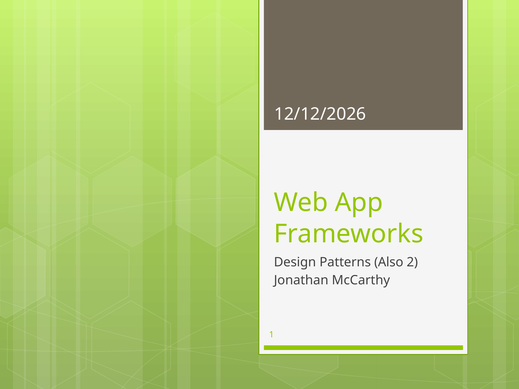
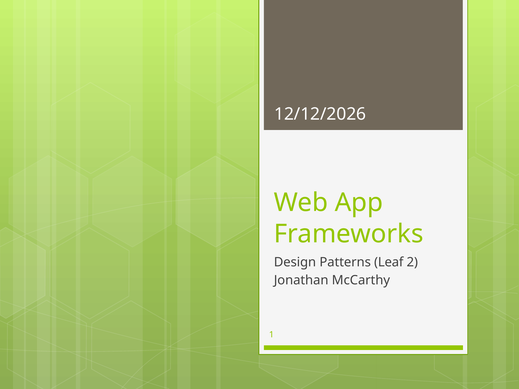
Also: Also -> Leaf
